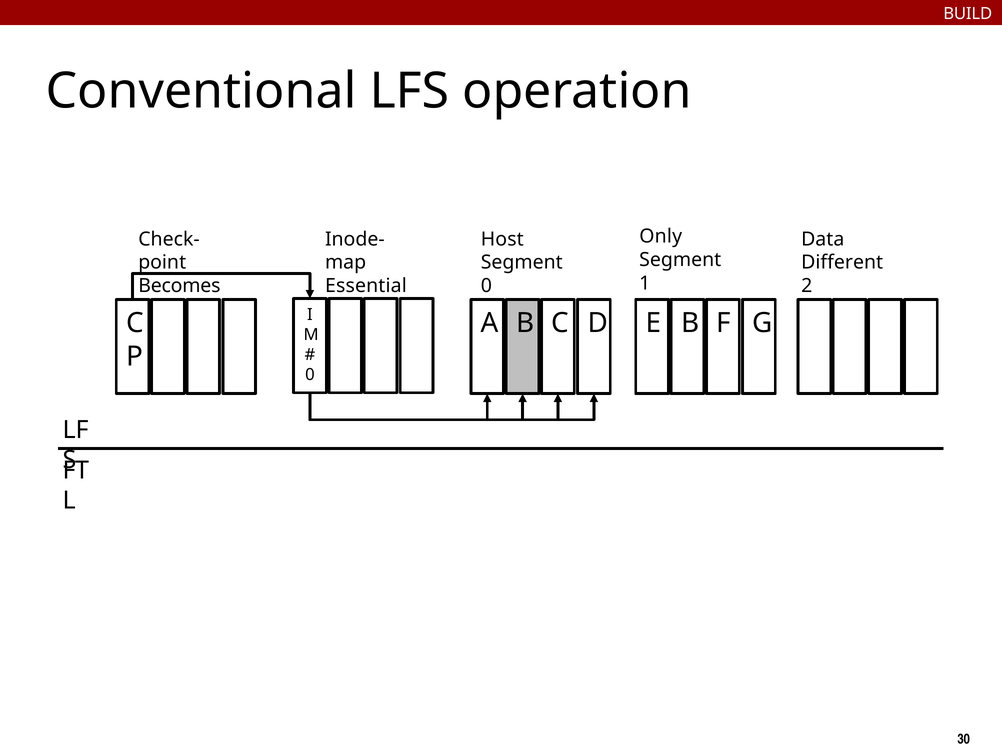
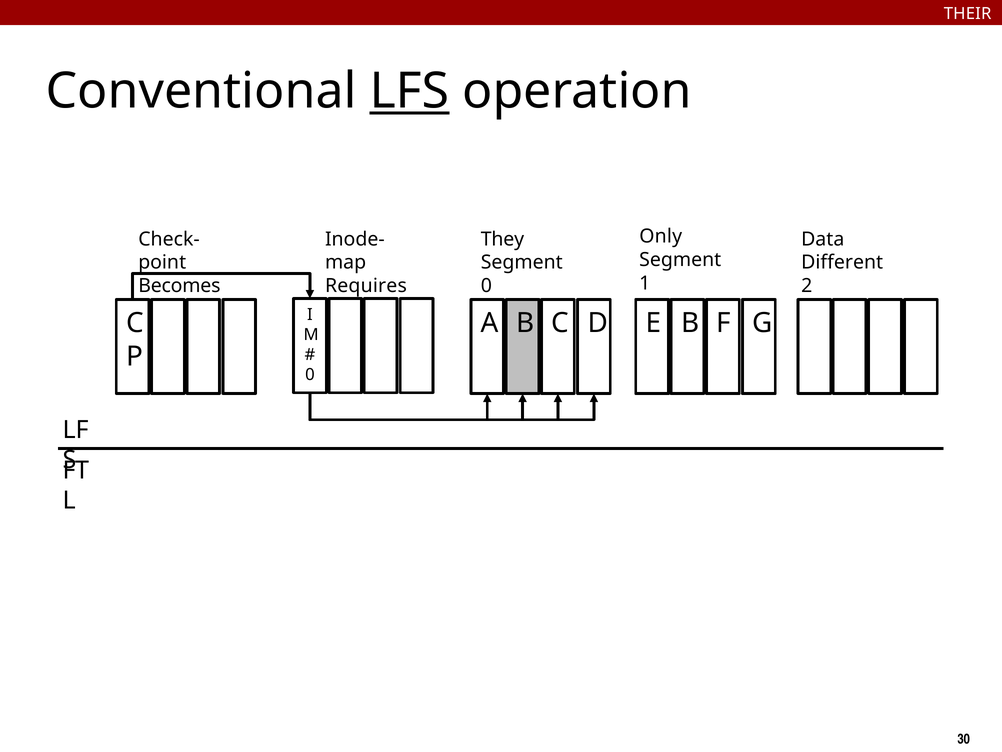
BUILD: BUILD -> THEIR
LFS underline: none -> present
Host: Host -> They
Essential: Essential -> Requires
